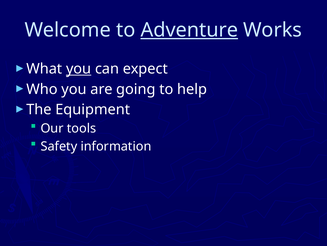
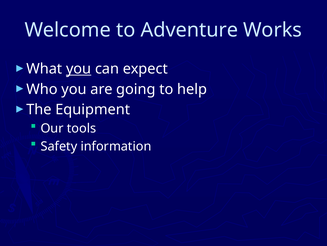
Adventure underline: present -> none
